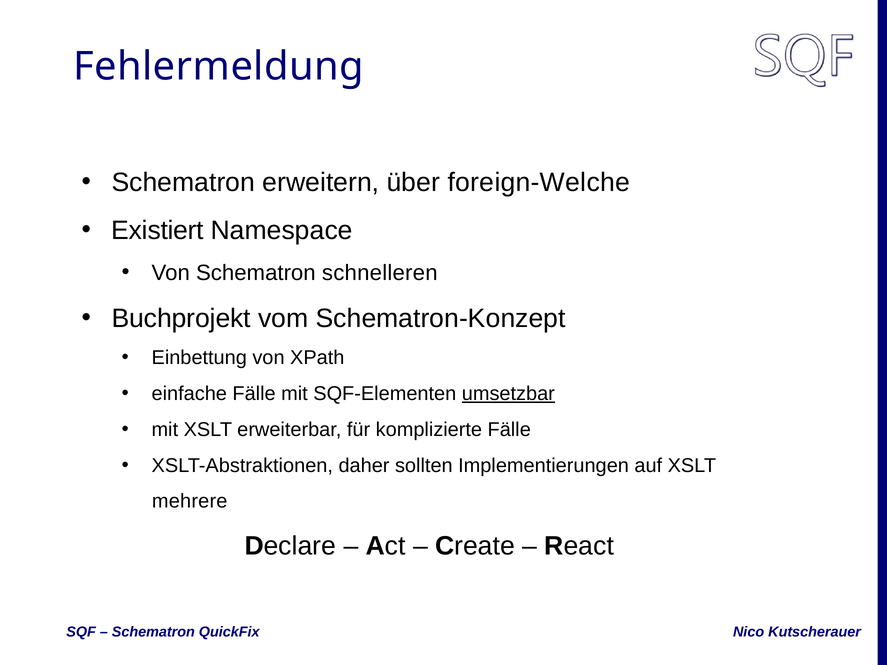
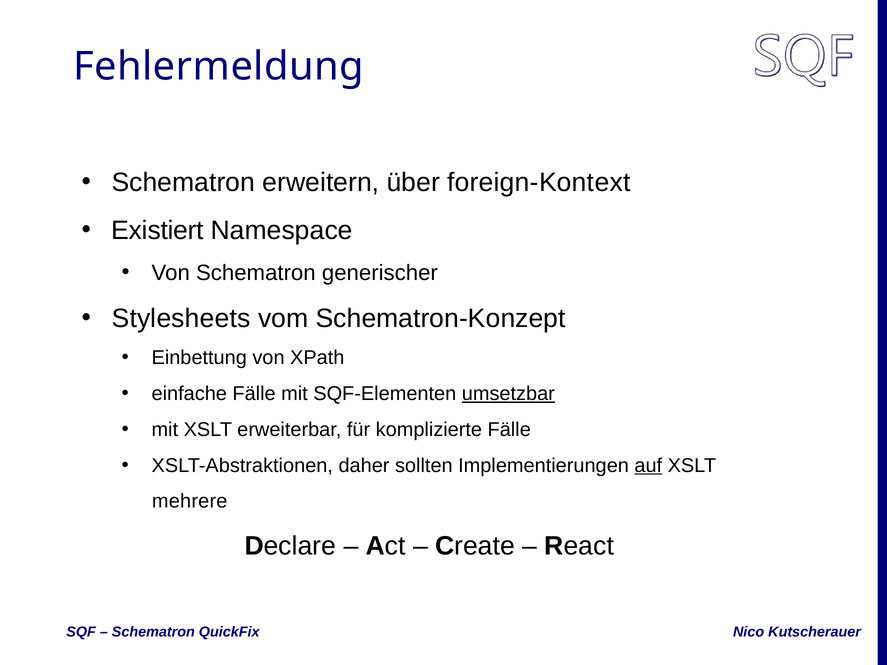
foreign-Welche: foreign-Welche -> foreign-Kontext
schnelleren: schnelleren -> generischer
Buchprojekt: Buchprojekt -> Stylesheets
auf underline: none -> present
